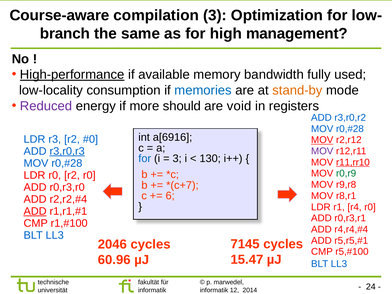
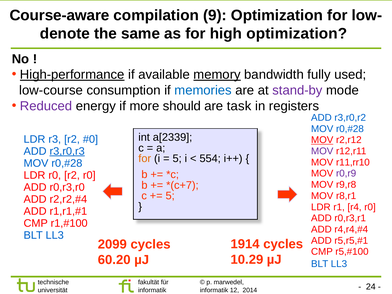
compilation 3: 3 -> 9
branch: branch -> denote
high management: management -> optimization
memory underline: none -> present
low-locality: low-locality -> low-course
stand-by colour: orange -> purple
void: void -> task
a[6916: a[6916 -> a[2339
for at (145, 159) colour: blue -> orange
3 at (177, 159): 3 -> 5
130: 130 -> 554
r11,rr10 underline: present -> none
r0,r9 colour: green -> purple
6 at (170, 196): 6 -> 5
ADD at (35, 211) underline: present -> none
7145: 7145 -> 1914
2046: 2046 -> 2099
15.47: 15.47 -> 10.29
60.96: 60.96 -> 60.20
